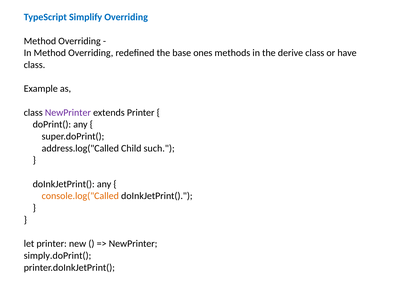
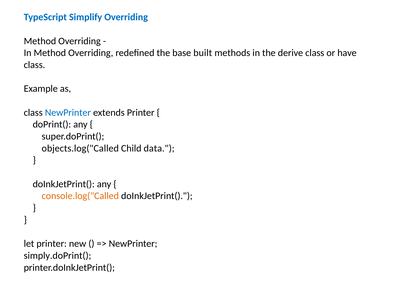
ones: ones -> built
NewPrinter at (68, 112) colour: purple -> blue
address.log("Called: address.log("Called -> objects.log("Called
such: such -> data
